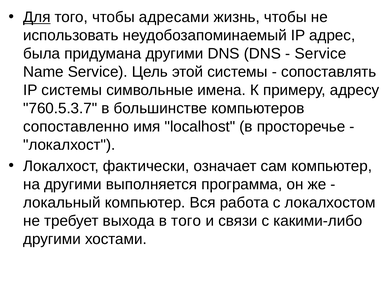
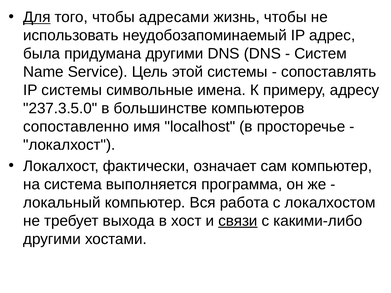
Service at (320, 54): Service -> Систем
760.5.3.7: 760.5.3.7 -> 237.3.5.0
на другими: другими -> система
в того: того -> хост
связи underline: none -> present
